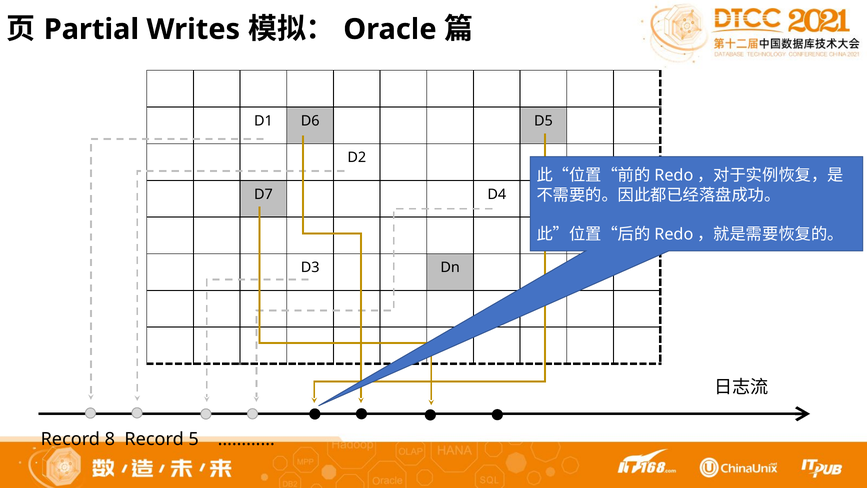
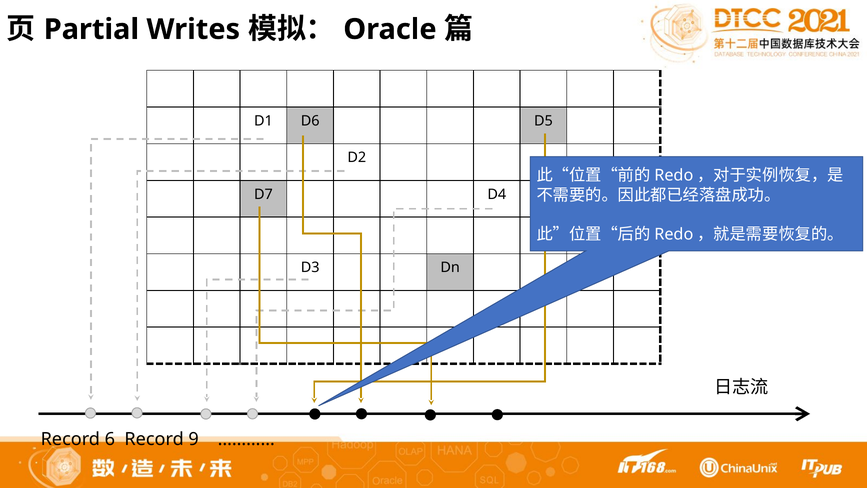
8: 8 -> 6
5: 5 -> 9
